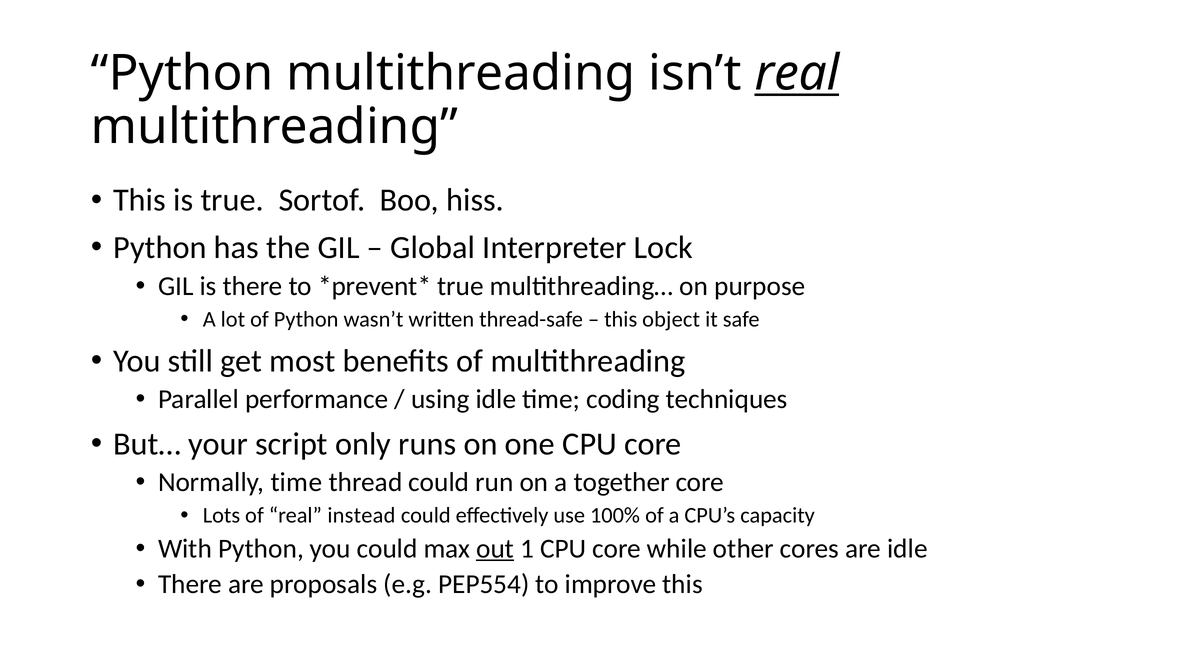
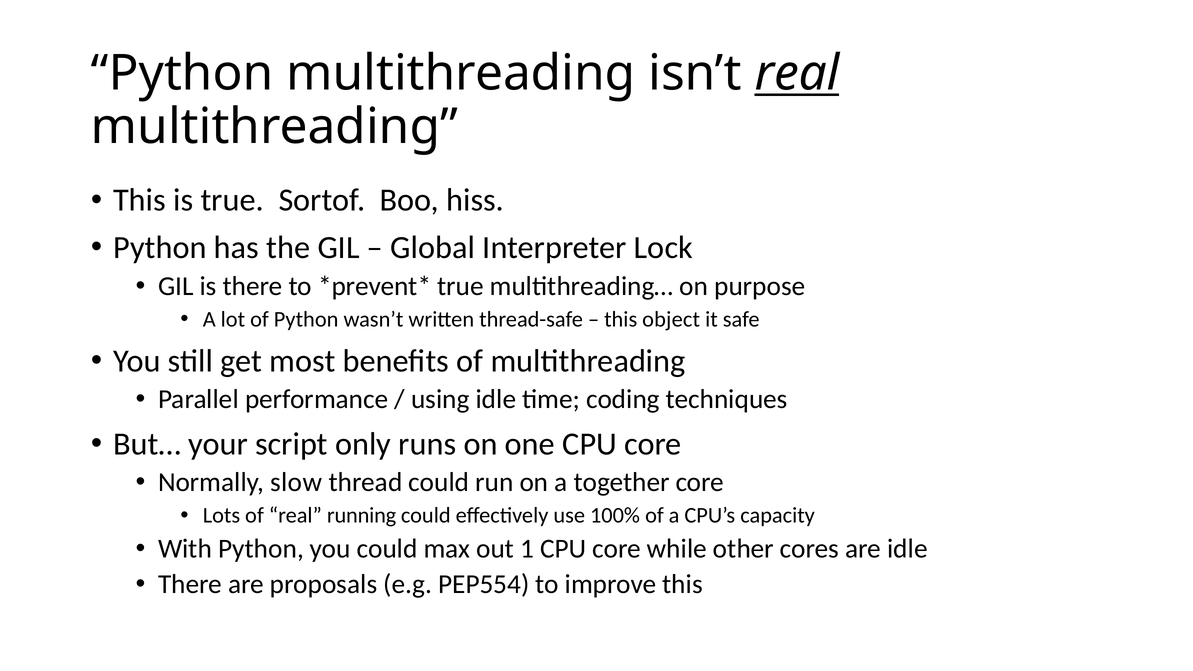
Normally time: time -> slow
instead: instead -> running
out underline: present -> none
